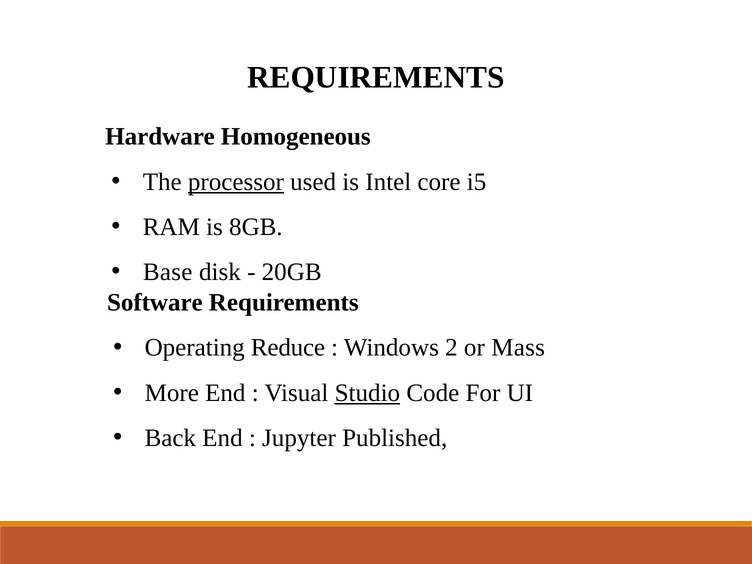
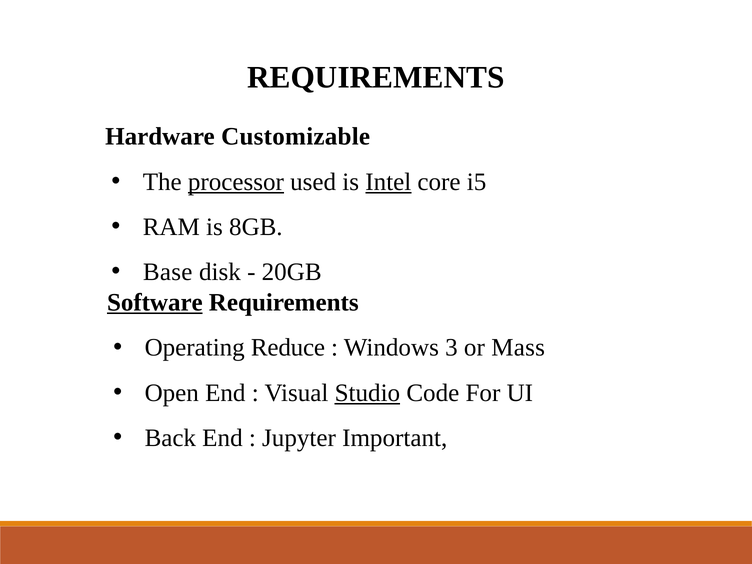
Homogeneous: Homogeneous -> Customizable
Intel underline: none -> present
Software underline: none -> present
2: 2 -> 3
More: More -> Open
Published: Published -> Important
